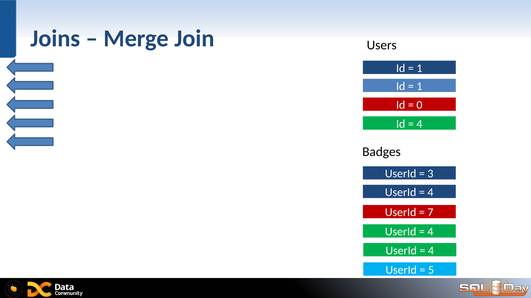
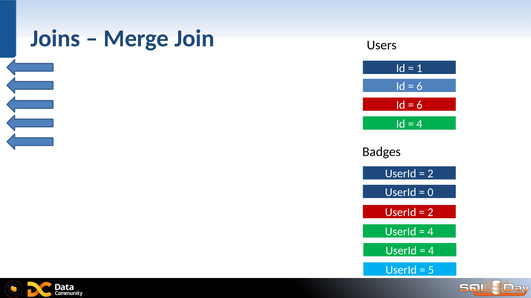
1 at (419, 86): 1 -> 6
0 at (419, 105): 0 -> 6
3 at (430, 174): 3 -> 2
4 at (430, 193): 4 -> 0
7 at (430, 213): 7 -> 2
